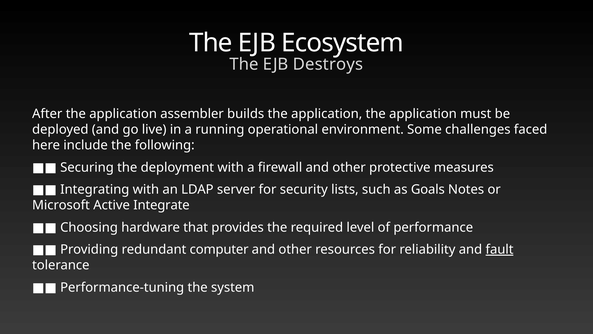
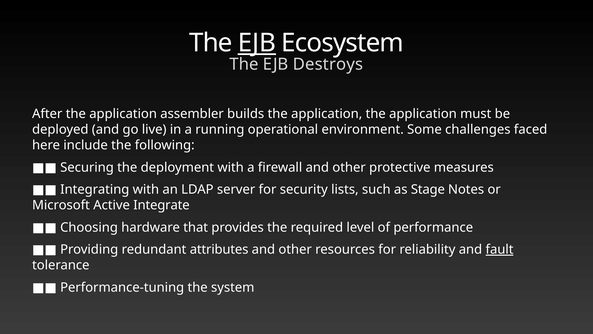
EJB at (257, 43) underline: none -> present
Goals: Goals -> Stage
computer: computer -> attributes
